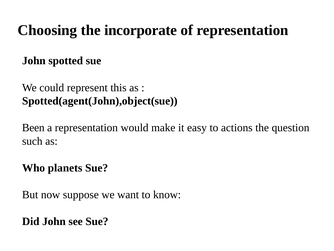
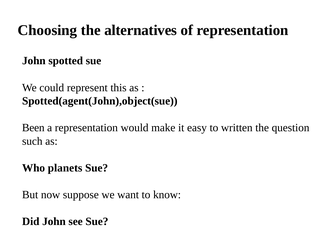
incorporate: incorporate -> alternatives
actions: actions -> written
